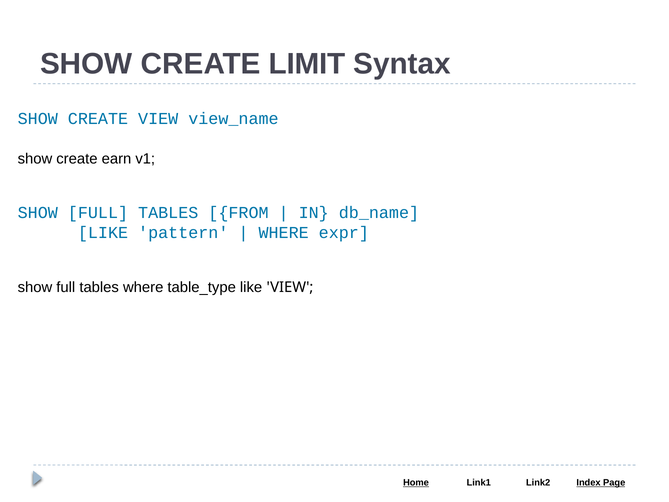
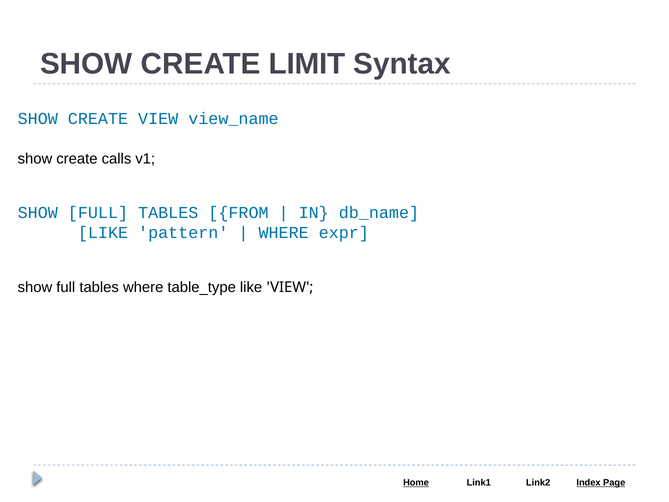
earn: earn -> calls
